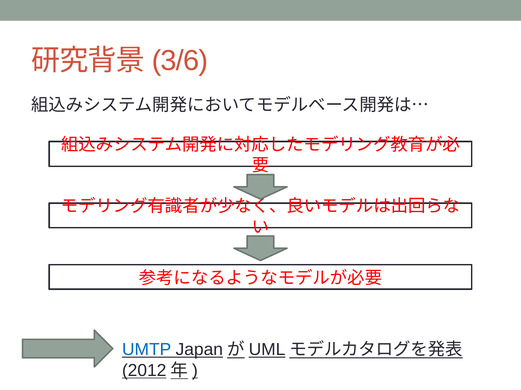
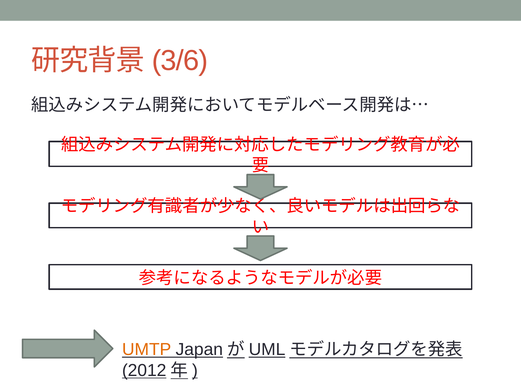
UMTP colour: blue -> orange
